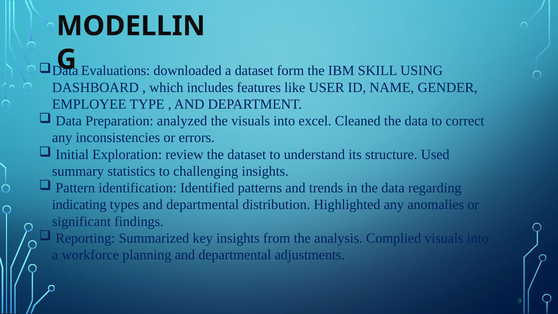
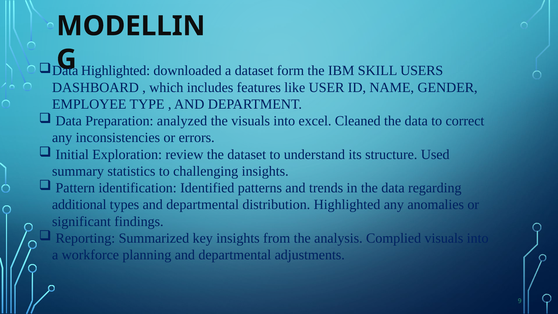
Evaluations at (116, 71): Evaluations -> Highlighted
USING: USING -> USERS
indicating: indicating -> additional
